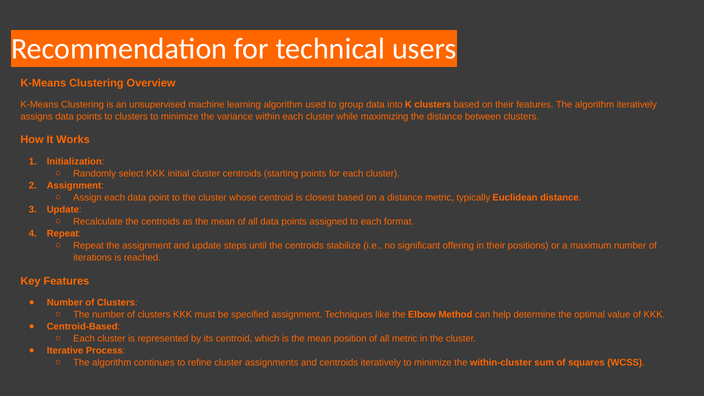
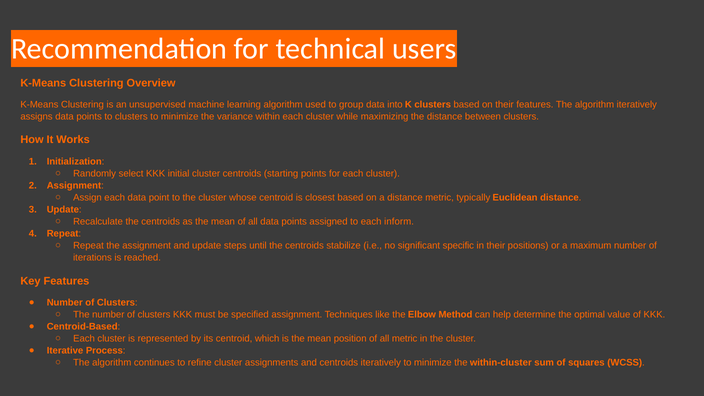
format: format -> inform
offering: offering -> specific
